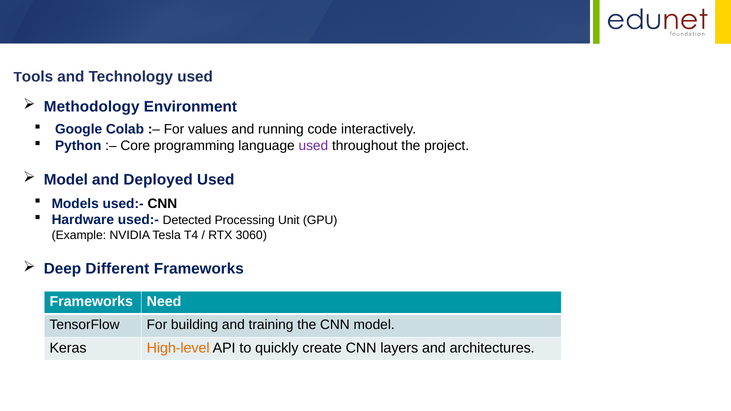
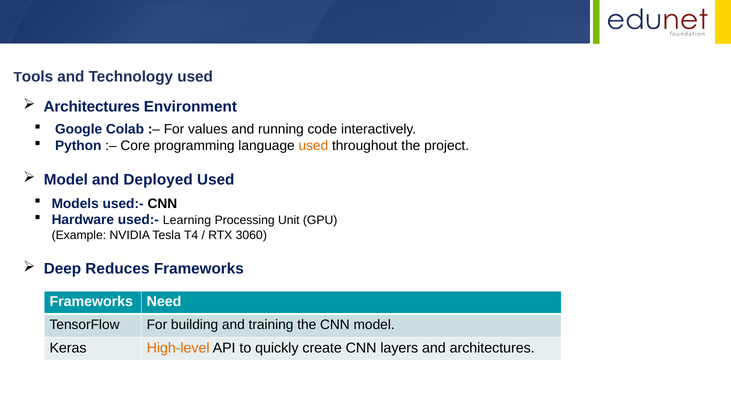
Methodology at (92, 107): Methodology -> Architectures
used at (313, 146) colour: purple -> orange
Detected: Detected -> Learning
Different: Different -> Reduces
